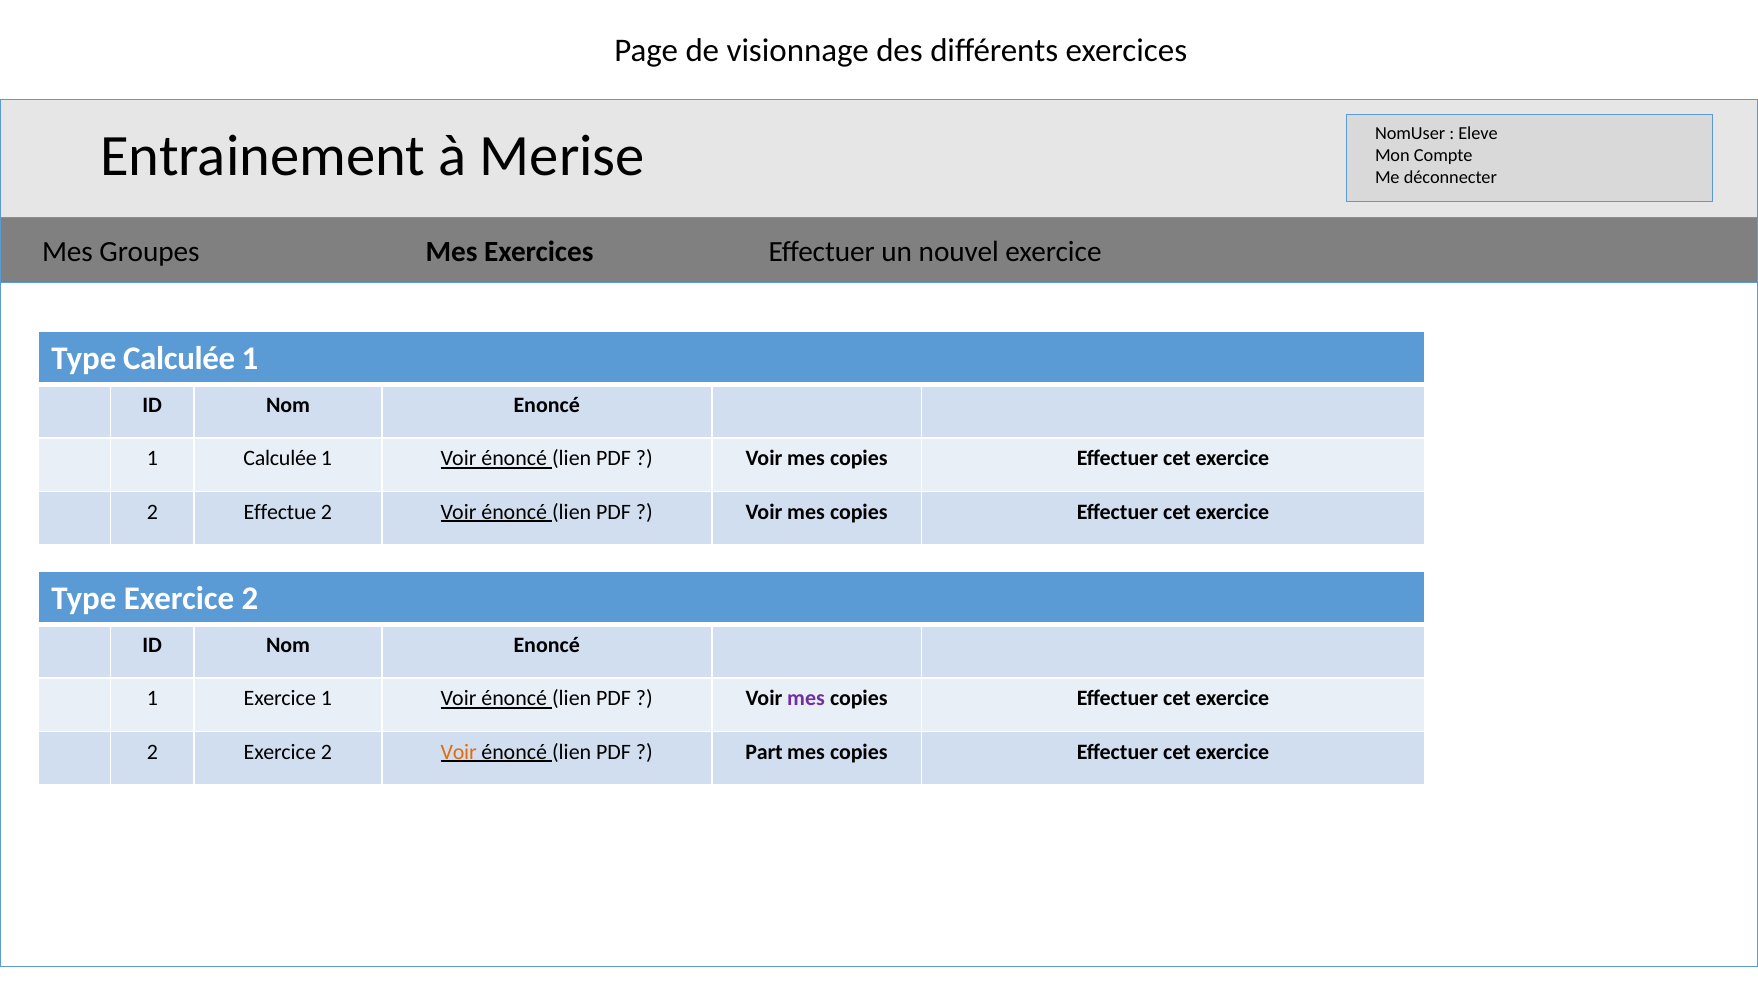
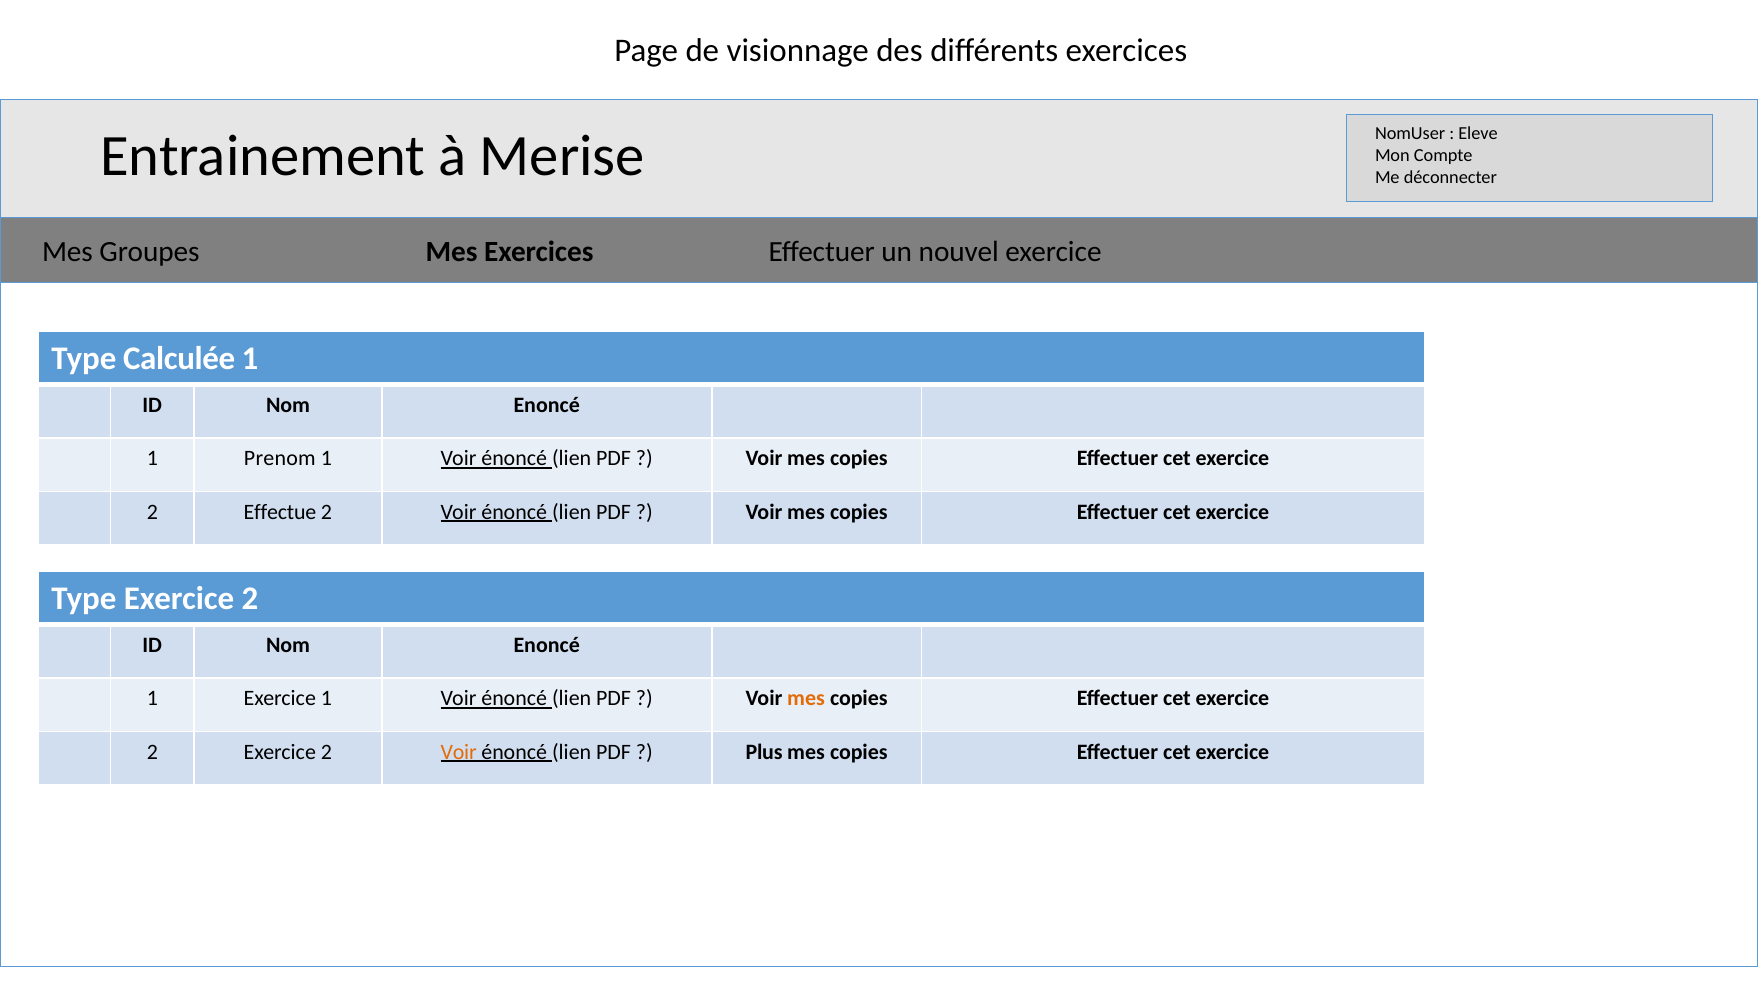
1 Calculée: Calculée -> Prenom
mes at (806, 698) colour: purple -> orange
Part: Part -> Plus
